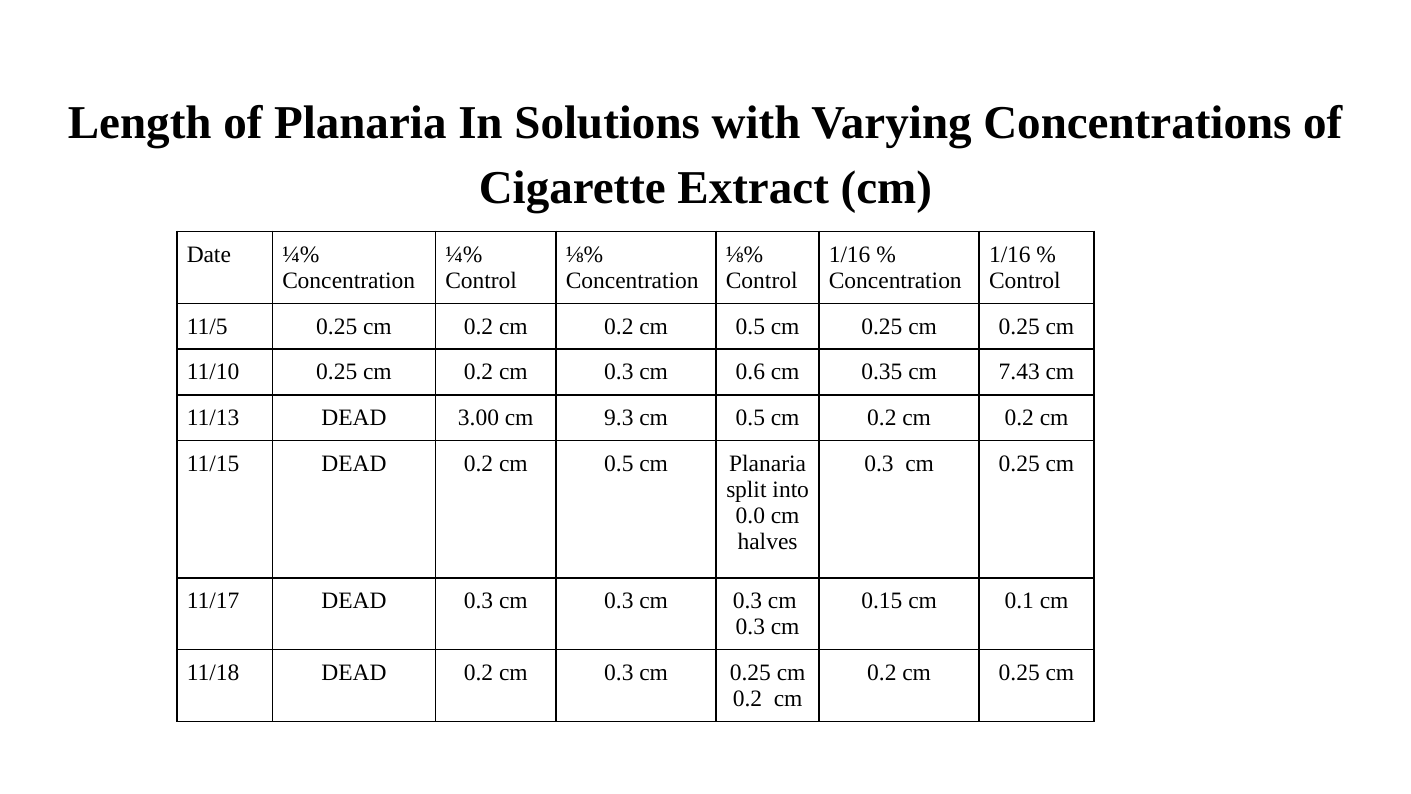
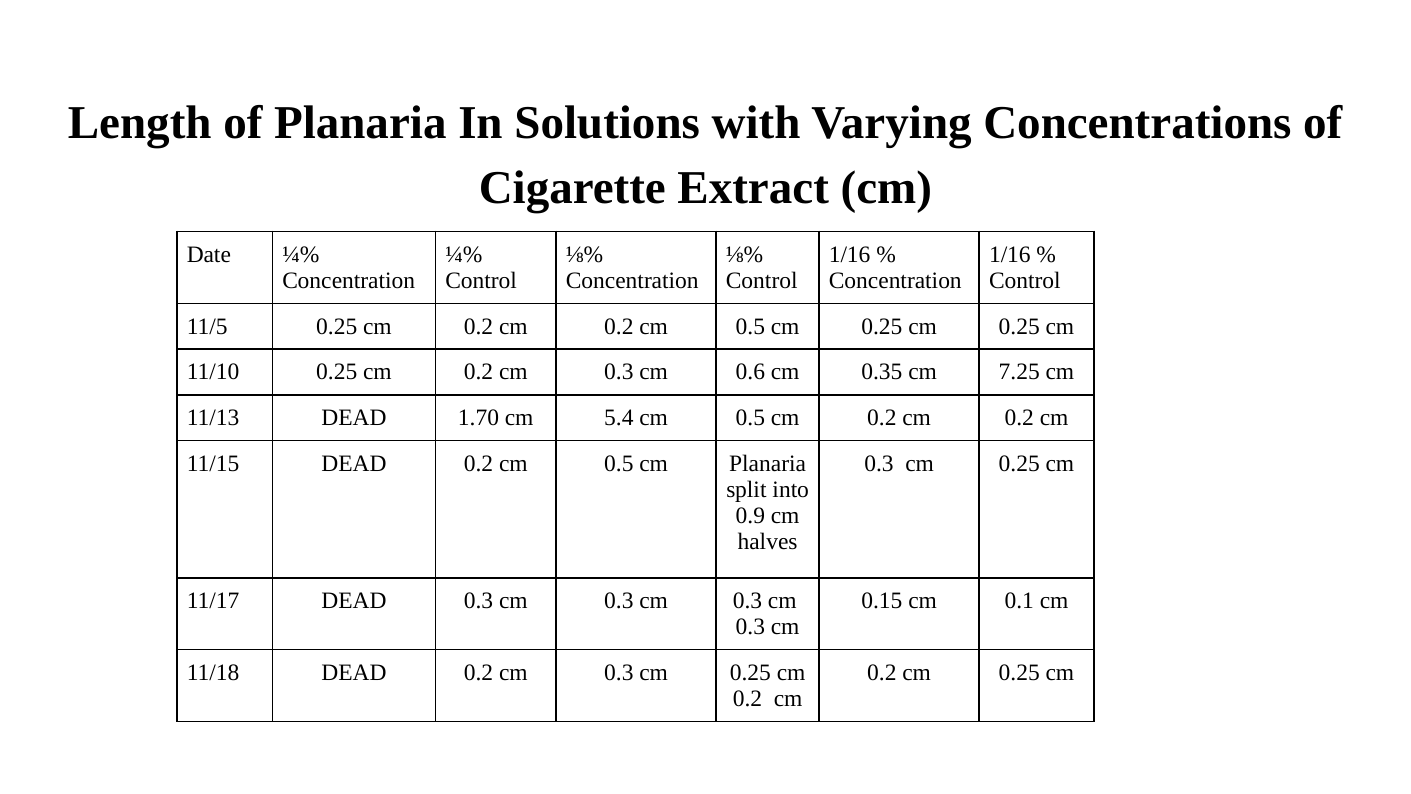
7.43: 7.43 -> 7.25
3.00: 3.00 -> 1.70
9.3: 9.3 -> 5.4
0.0: 0.0 -> 0.9
